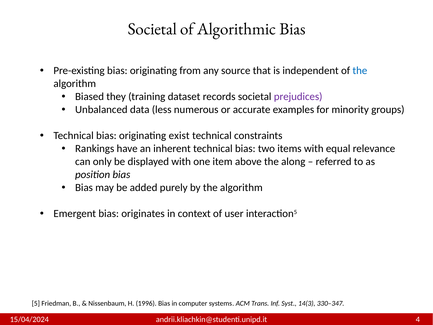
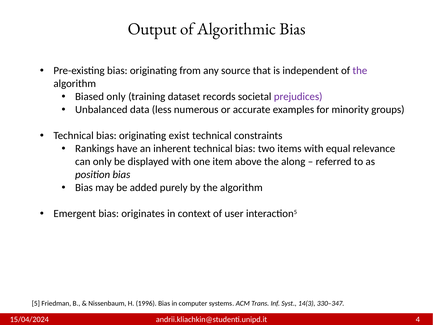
Societal at (152, 29): Societal -> Output
the at (360, 71) colour: blue -> purple
Biased they: they -> only
